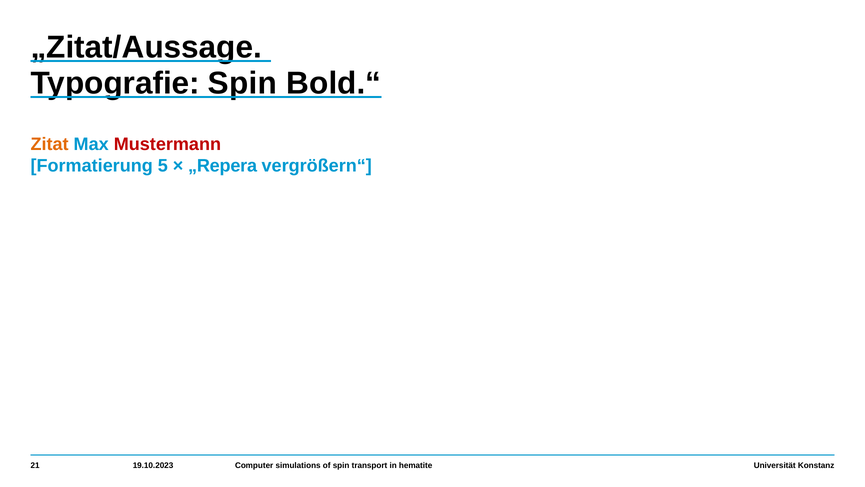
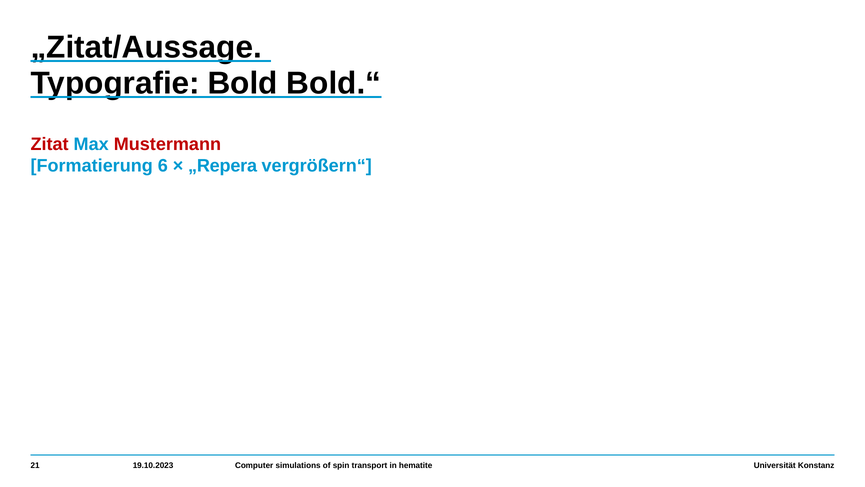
Typografie Spin: Spin -> Bold
Zitat colour: orange -> red
5: 5 -> 6
